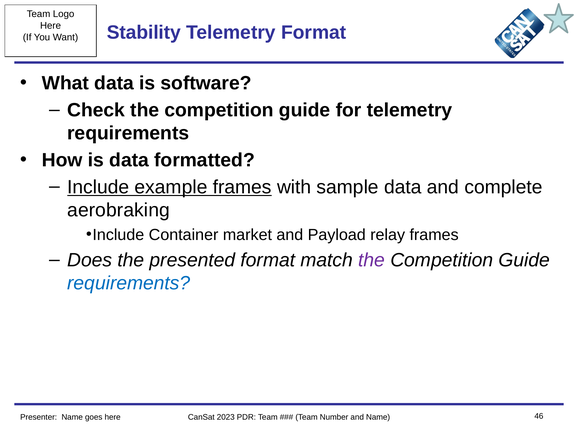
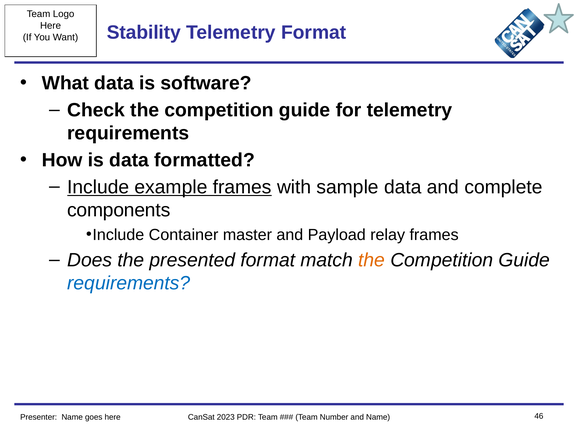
aerobraking: aerobraking -> components
market: market -> master
the at (372, 260) colour: purple -> orange
